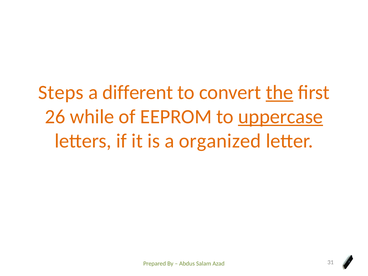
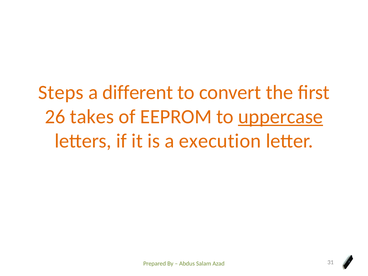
the underline: present -> none
while: while -> takes
organized: organized -> execution
